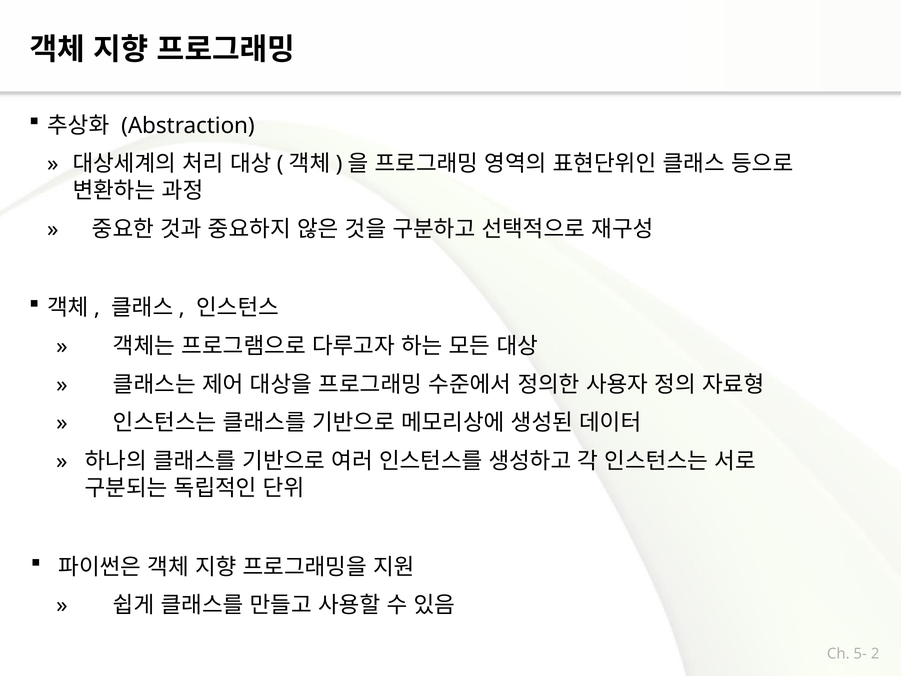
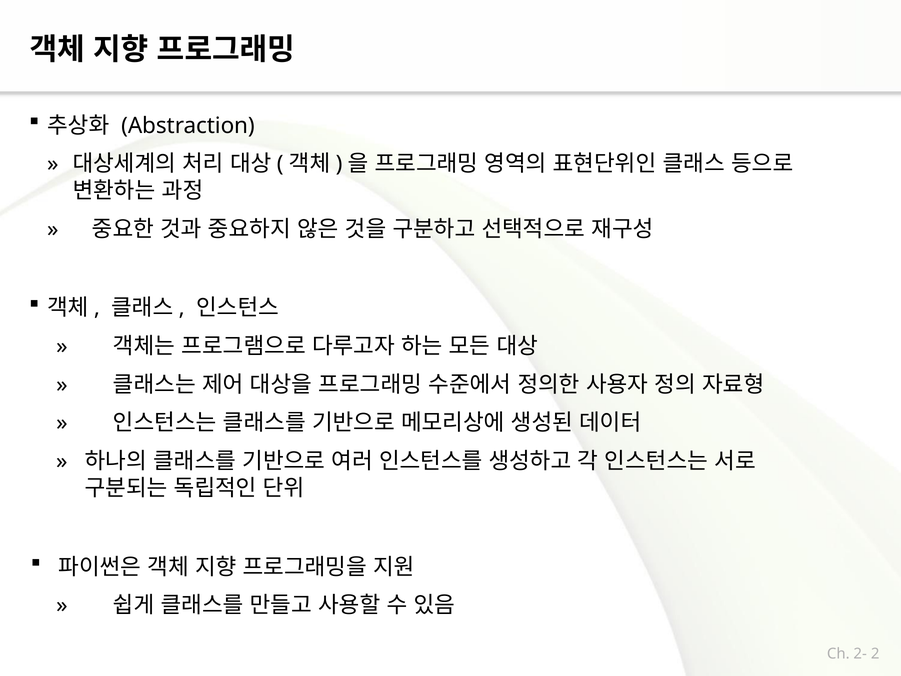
5-: 5- -> 2-
